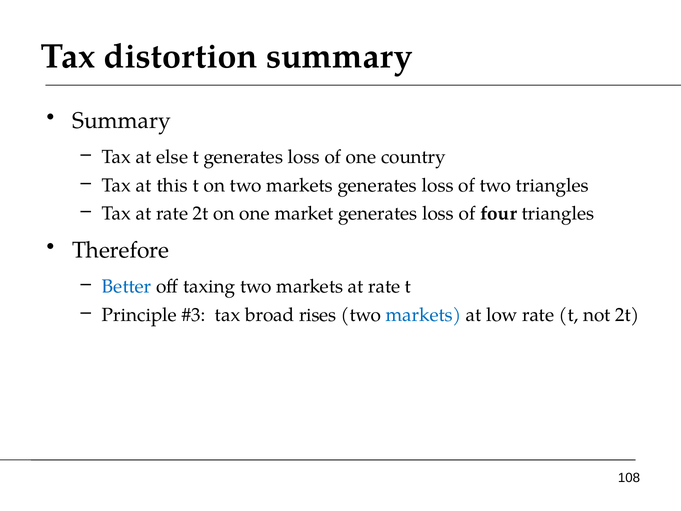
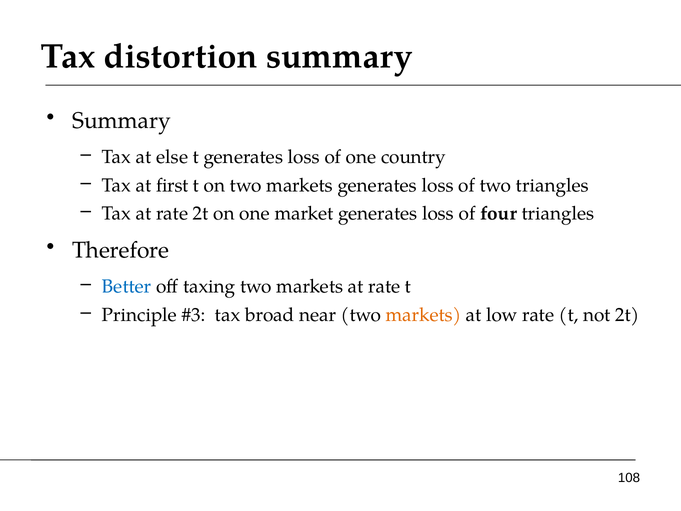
this: this -> first
rises: rises -> near
markets at (424, 315) colour: blue -> orange
